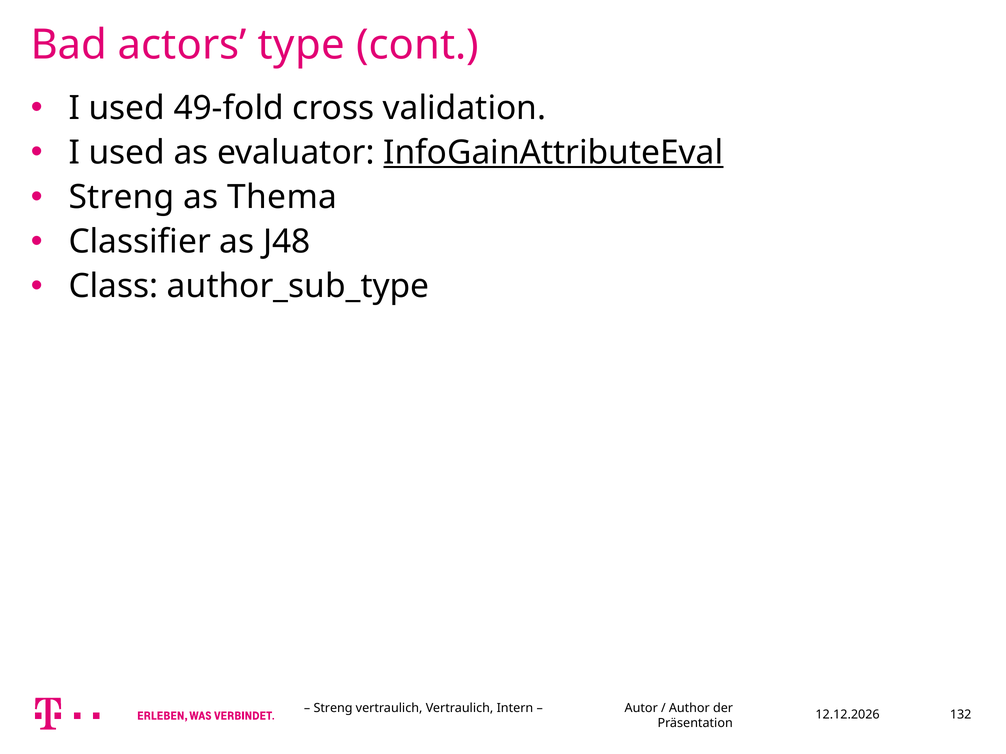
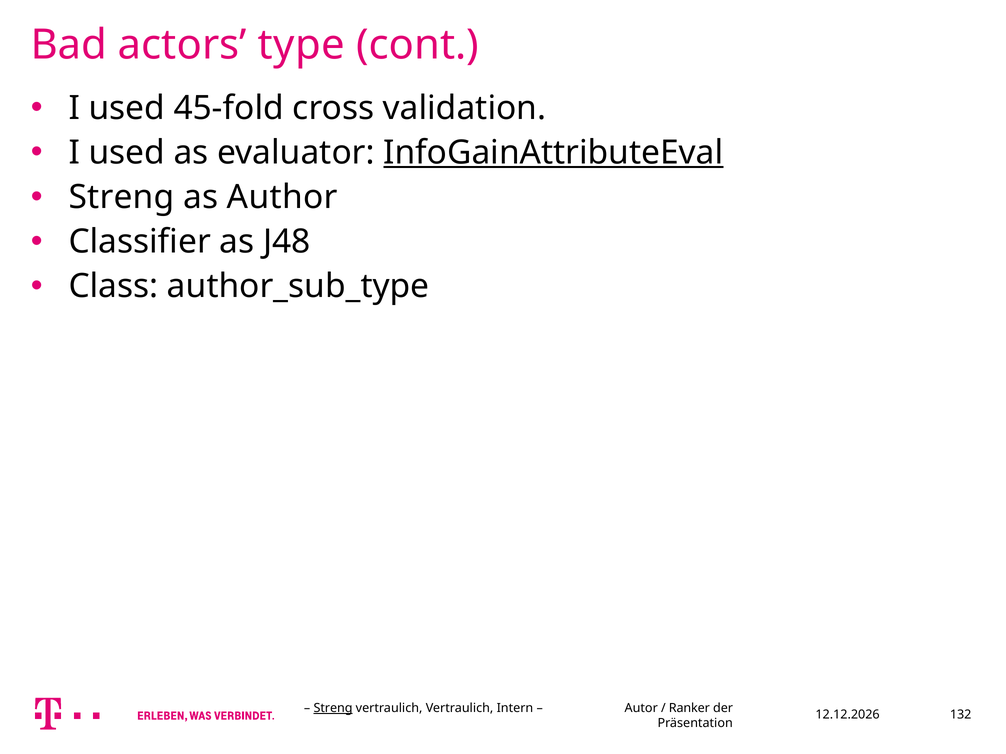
49-fold: 49-fold -> 45-fold
Thema: Thema -> Author
Streng at (333, 708) underline: none -> present
Author: Author -> Ranker
